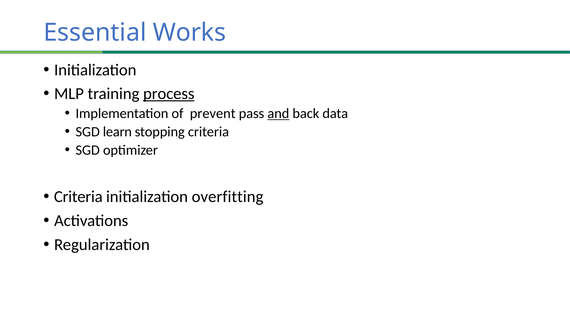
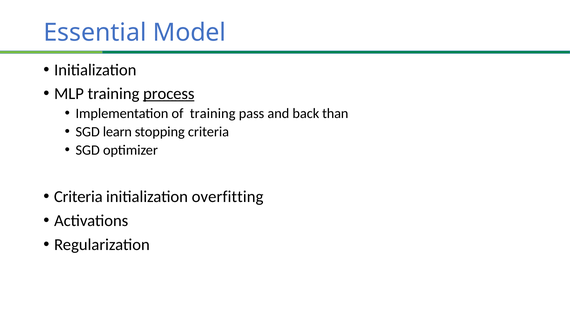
Works: Works -> Model
of prevent: prevent -> training
and underline: present -> none
data: data -> than
